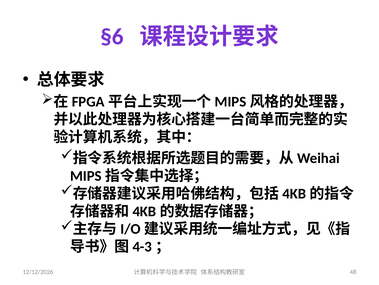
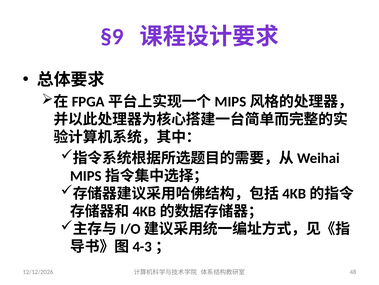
§6: §6 -> §9
